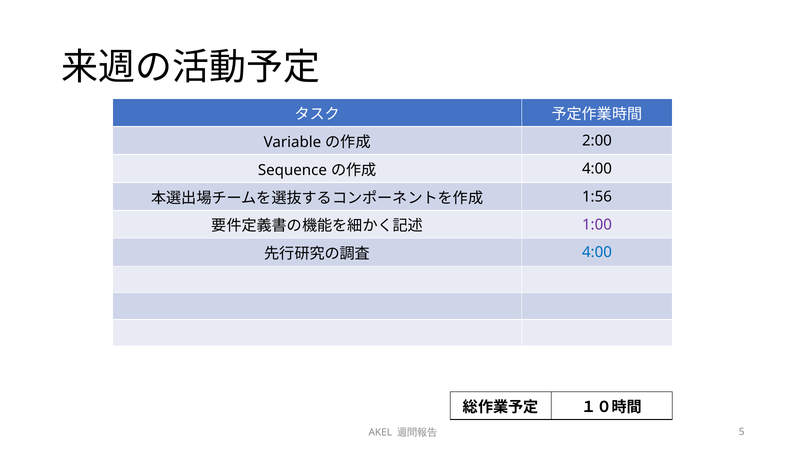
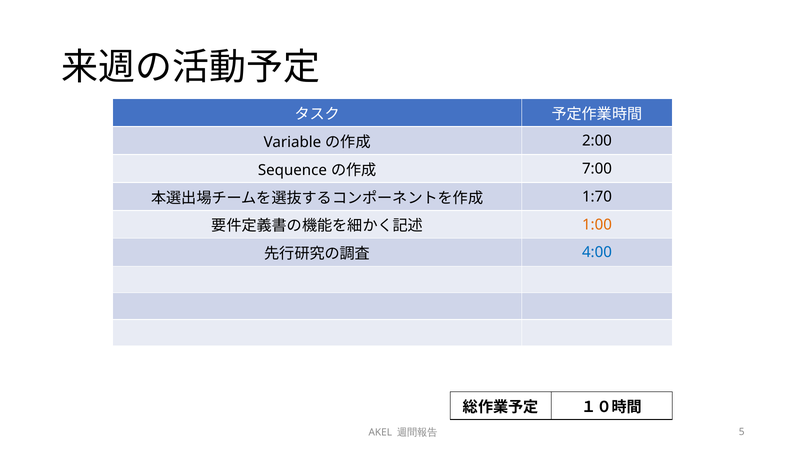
4:00 at (597, 169): 4:00 -> 7:00
1:56: 1:56 -> 1:70
1:00 colour: purple -> orange
